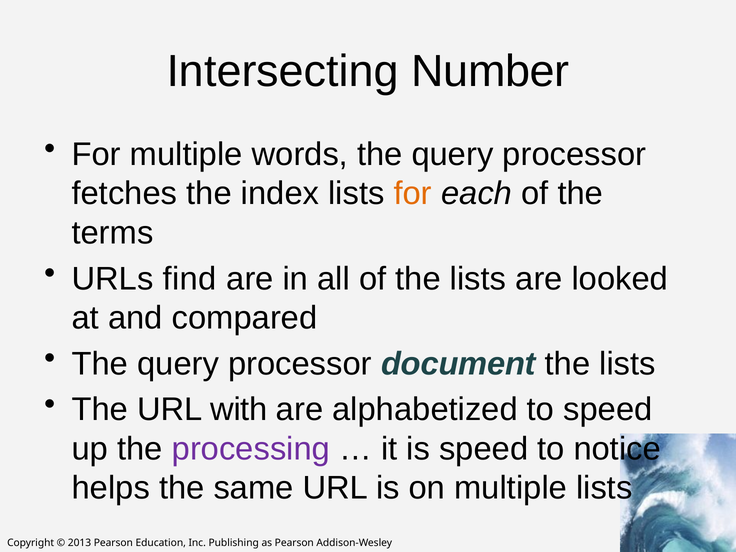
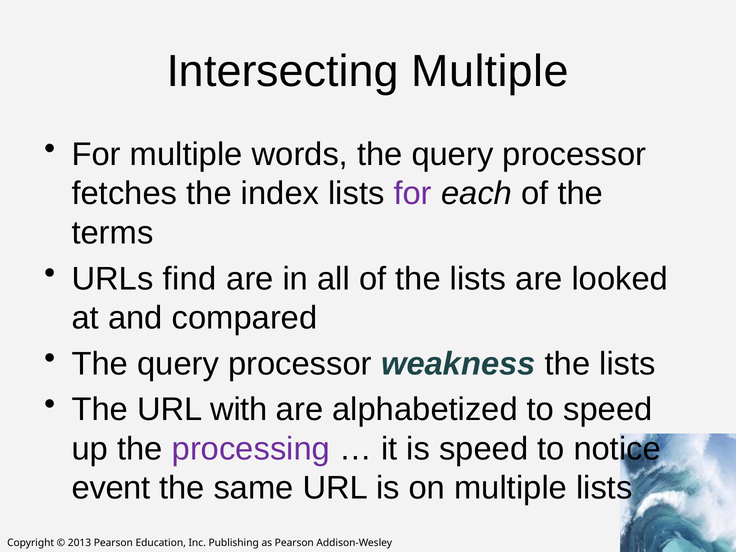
Intersecting Number: Number -> Multiple
for at (413, 194) colour: orange -> purple
document: document -> weakness
helps: helps -> event
